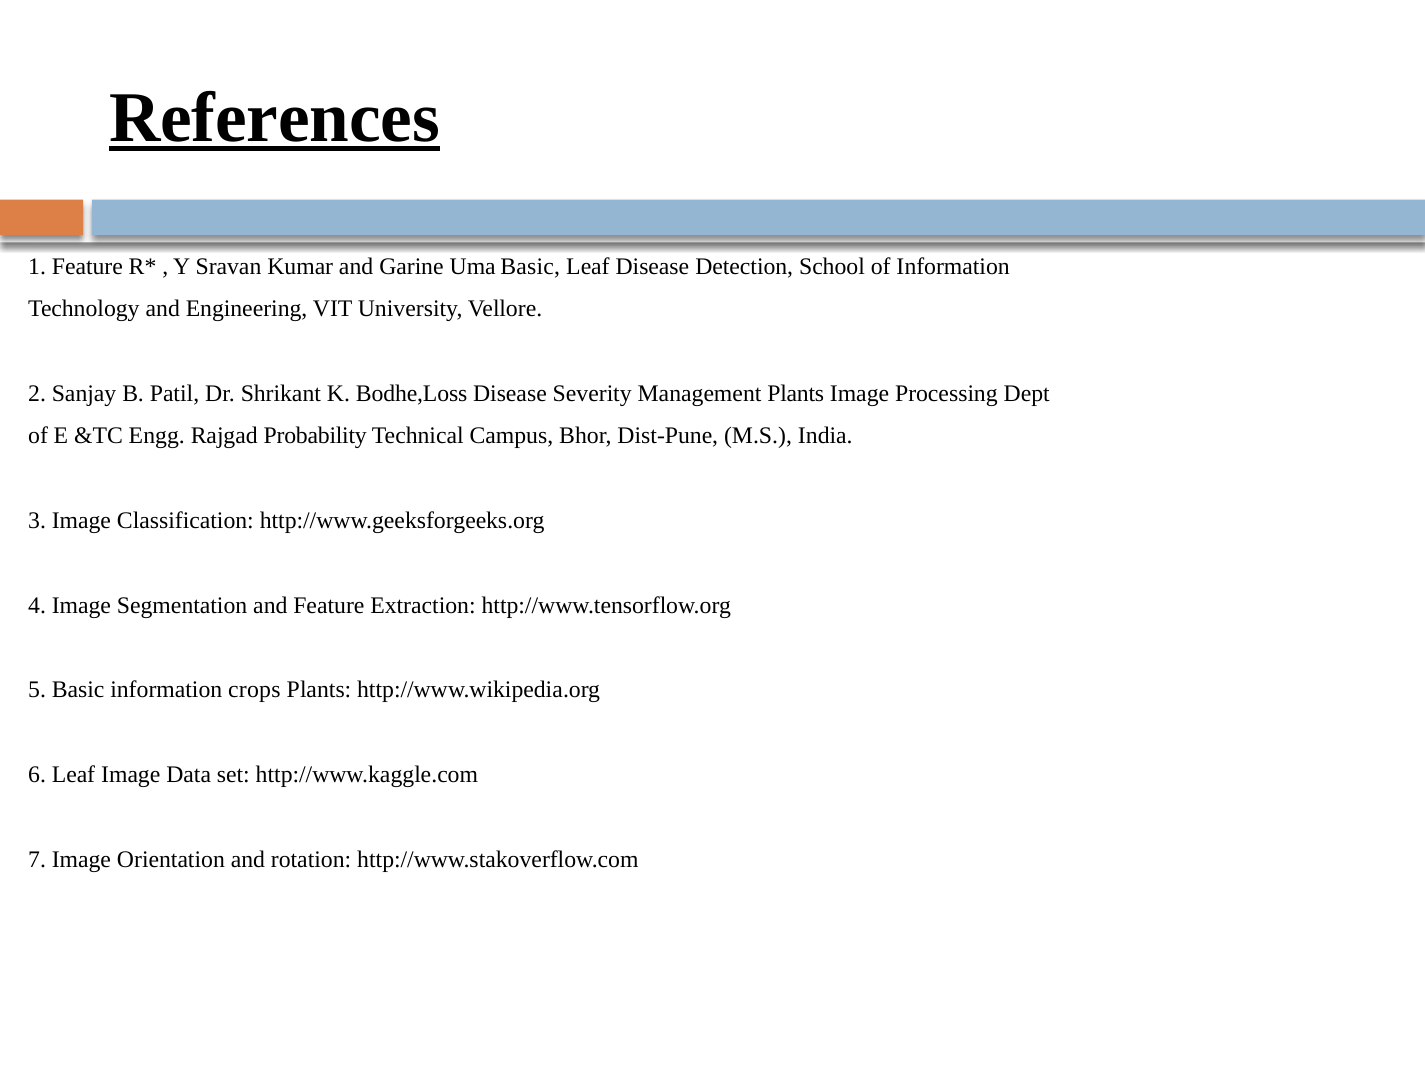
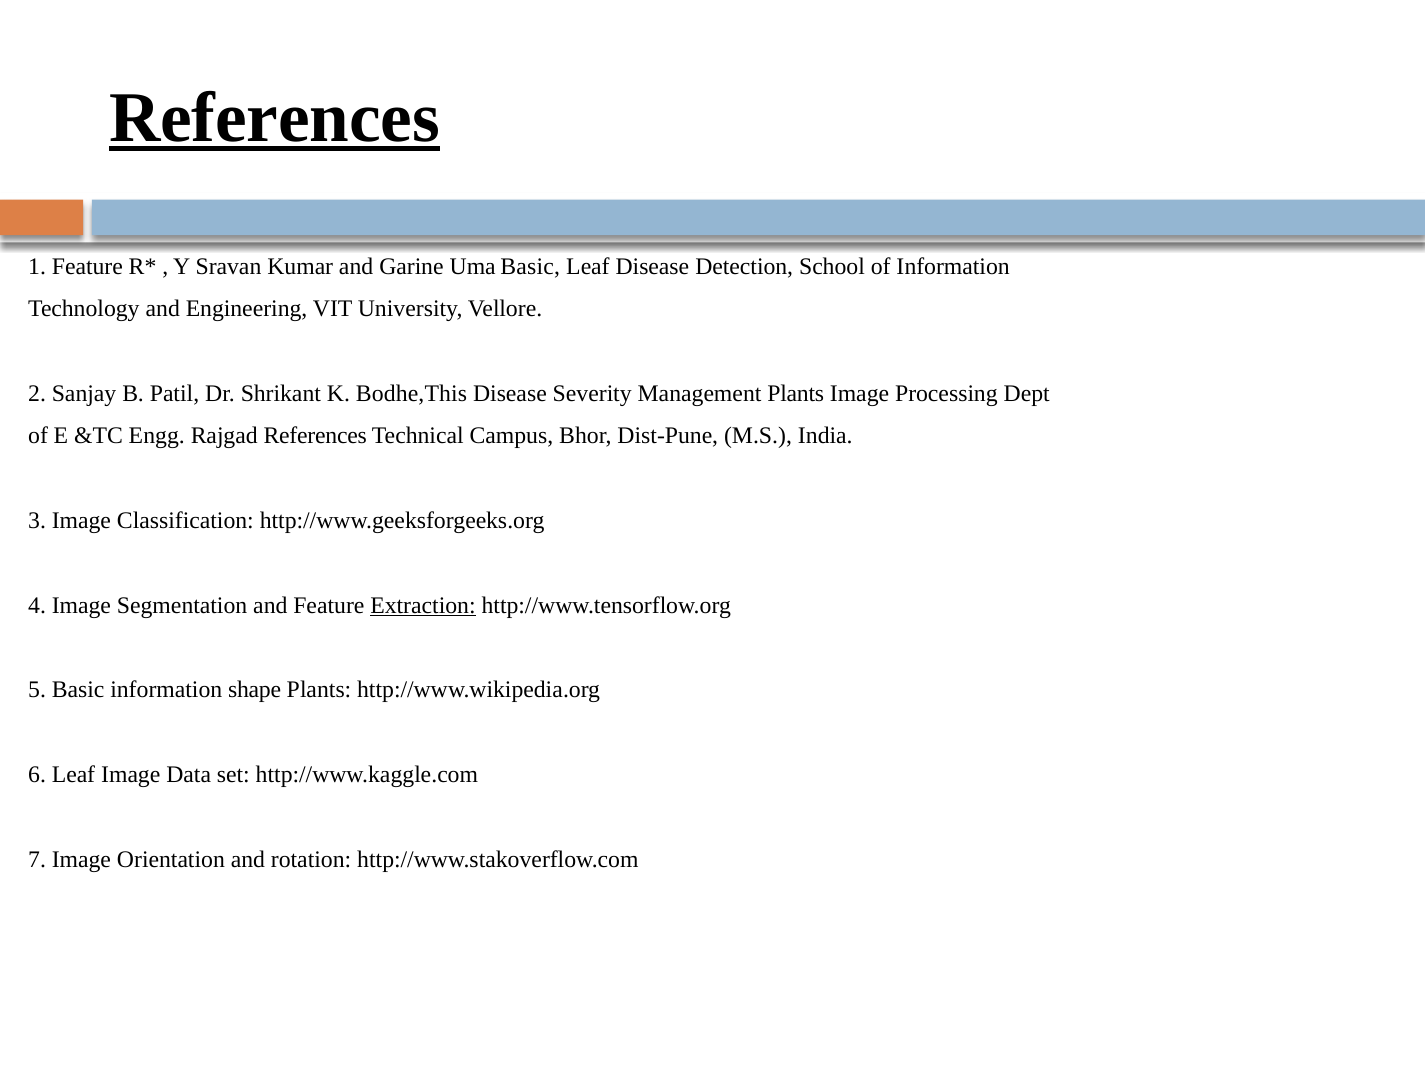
Bodhe,Loss: Bodhe,Loss -> Bodhe,This
Rajgad Probability: Probability -> References
Extraction underline: none -> present
crops: crops -> shape
